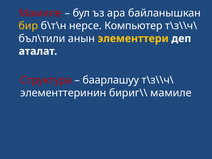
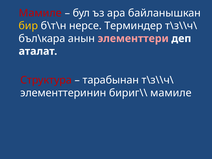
Компьютер: Компьютер -> Терминдер
бъл\тили: бъл\тили -> бъл\кара
элементтери colour: yellow -> pink
баарлашуу: баарлашуу -> тарабынан
